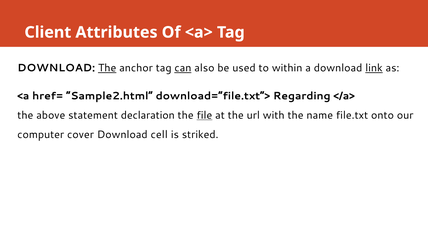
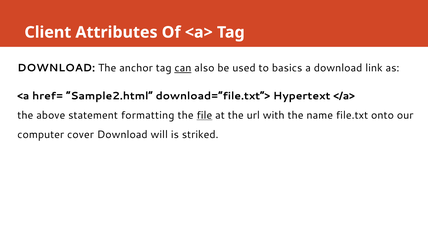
The at (107, 68) underline: present -> none
within: within -> basics
link underline: present -> none
Regarding: Regarding -> Hypertext
declaration: declaration -> formatting
cell: cell -> will
